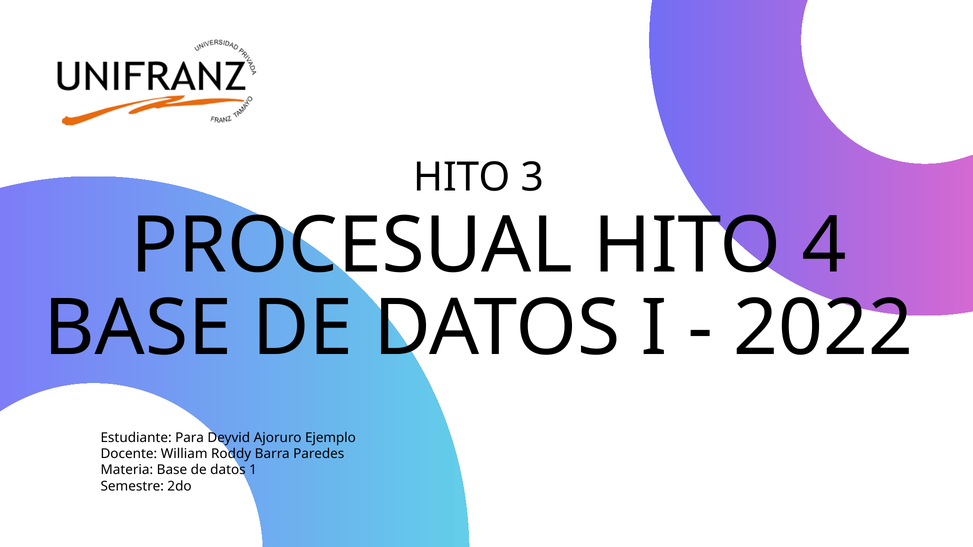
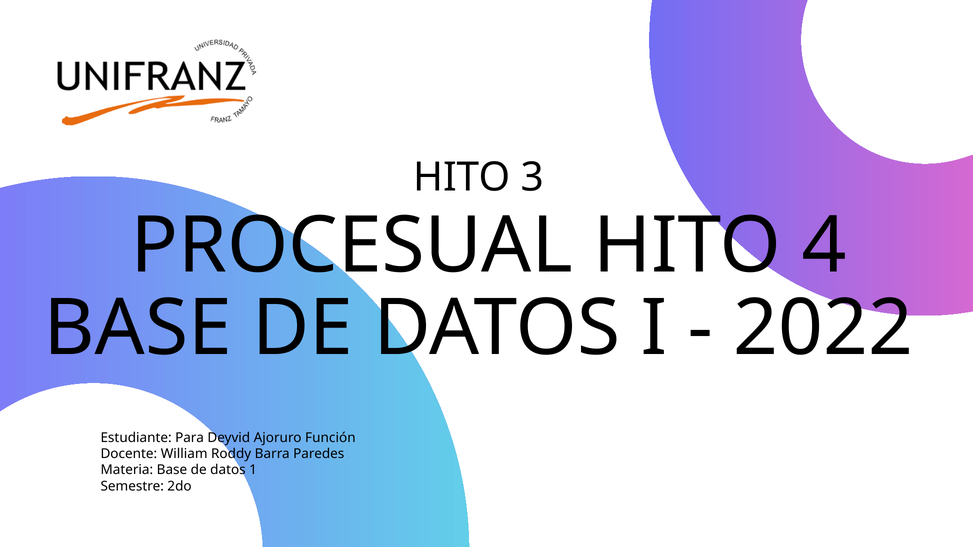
Ejemplo: Ejemplo -> Función
